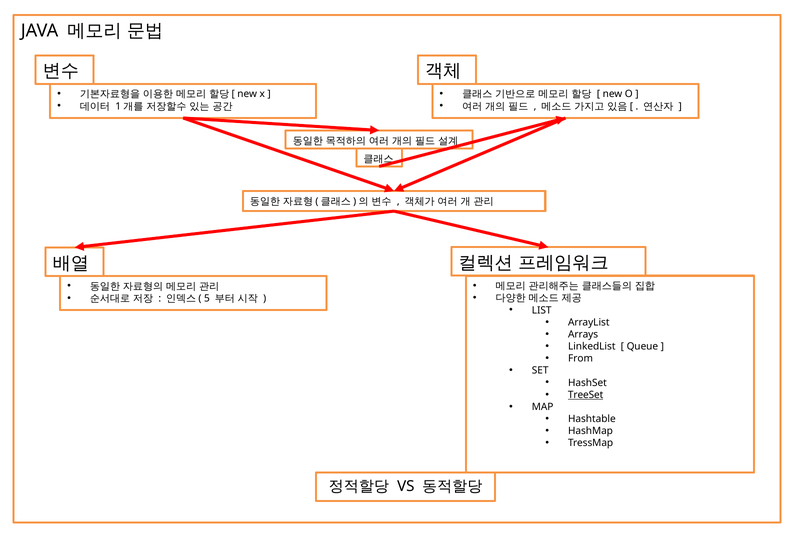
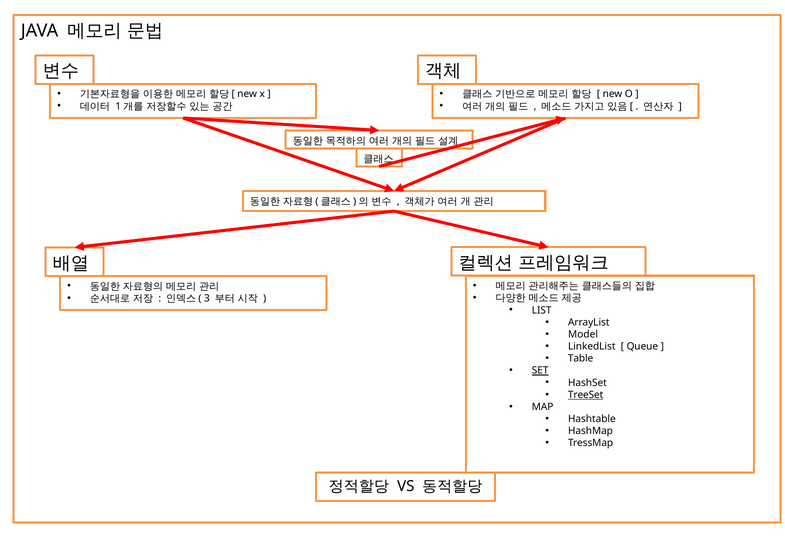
5: 5 -> 3
Arrays: Arrays -> Model
From: From -> Table
SET underline: none -> present
